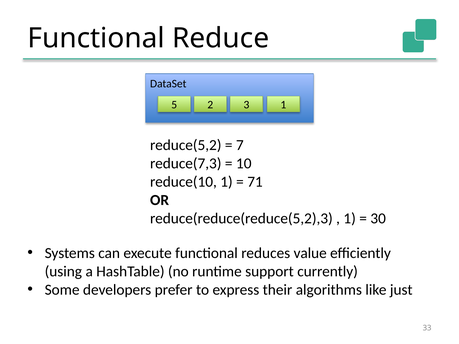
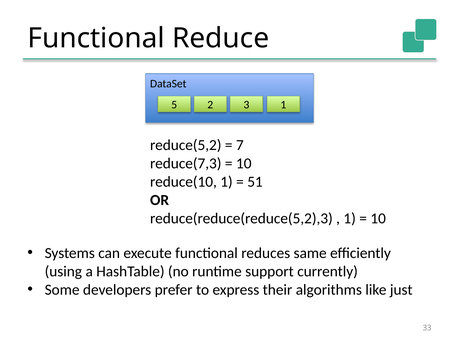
71: 71 -> 51
30 at (378, 219): 30 -> 10
value: value -> same
